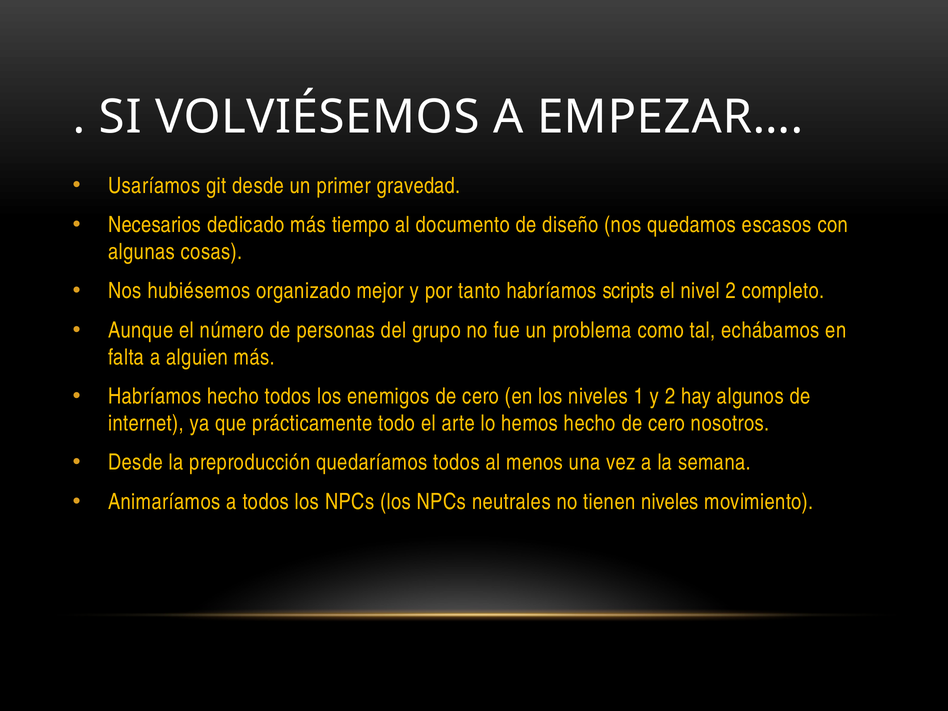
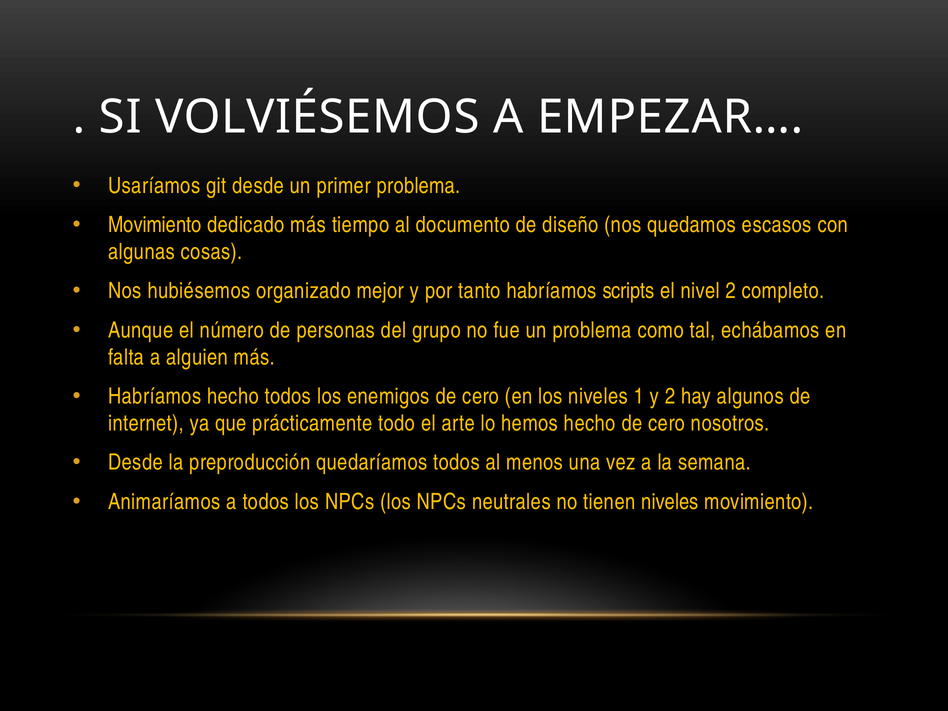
primer gravedad: gravedad -> problema
Necesarios at (155, 225): Necesarios -> Movimiento
